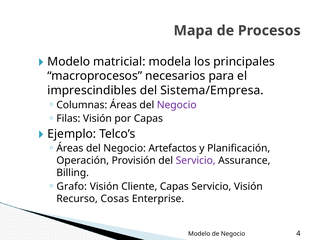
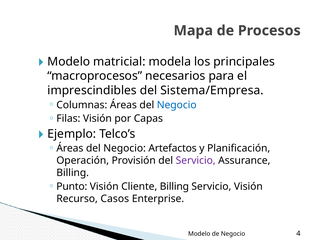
Negocio at (177, 105) colour: purple -> blue
Grafo: Grafo -> Punto
Cliente Capas: Capas -> Billing
Cosas: Cosas -> Casos
